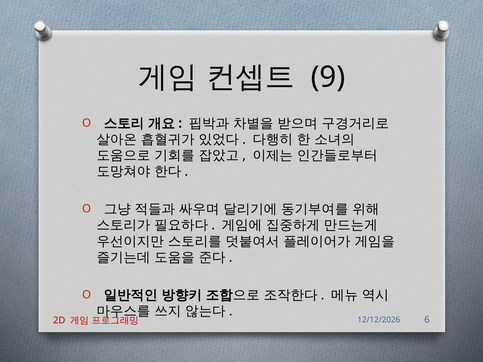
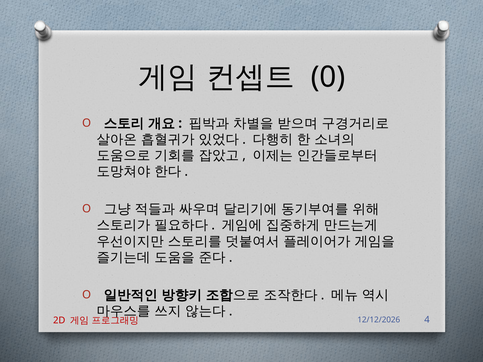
9: 9 -> 0
6: 6 -> 4
